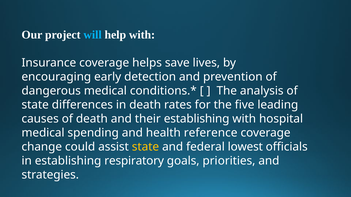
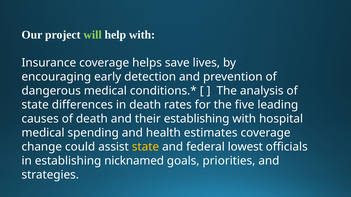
will colour: light blue -> light green
reference: reference -> estimates
respiratory: respiratory -> nicknamed
